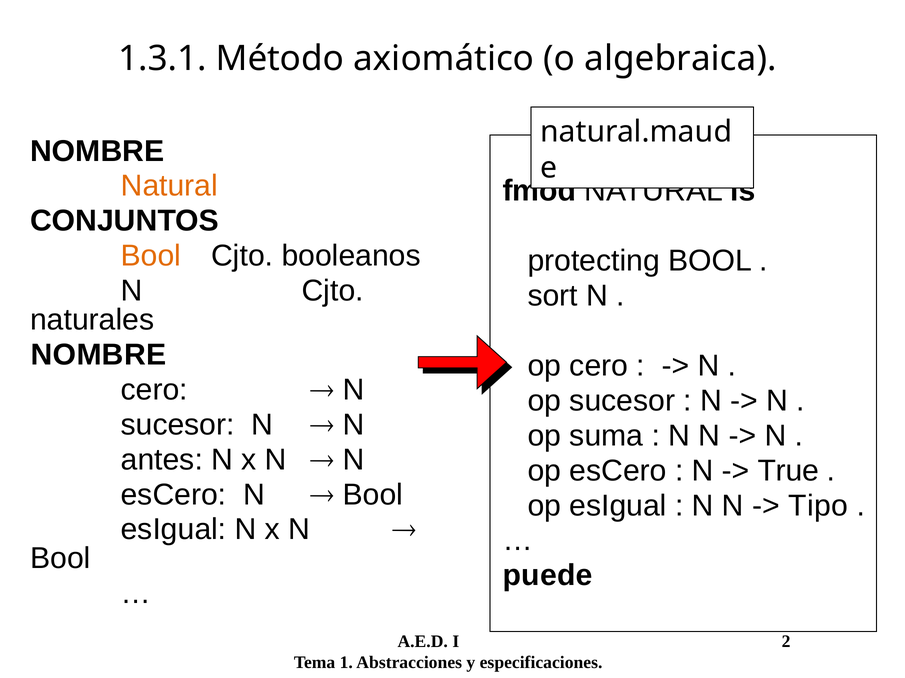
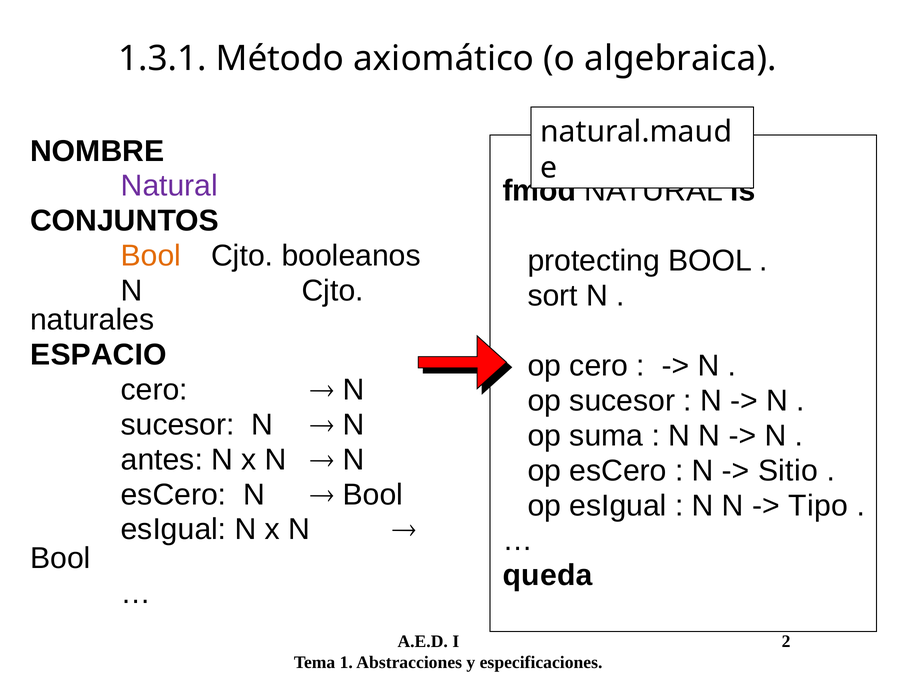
Natural at (169, 186) colour: orange -> purple
NOMBRE at (98, 355): NOMBRE -> ESPACIO
True: True -> Sitio
puede: puede -> queda
